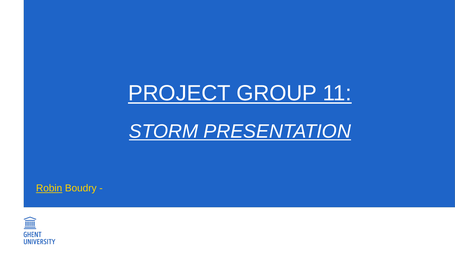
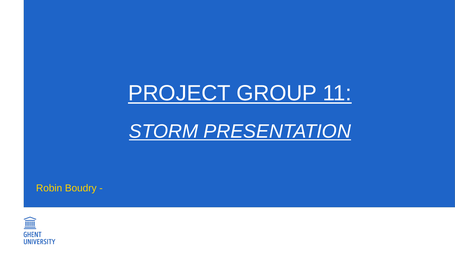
Robin underline: present -> none
